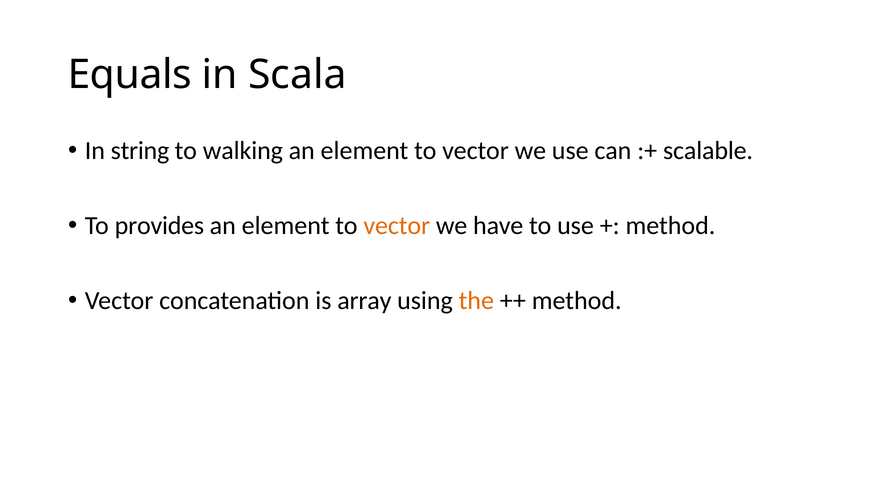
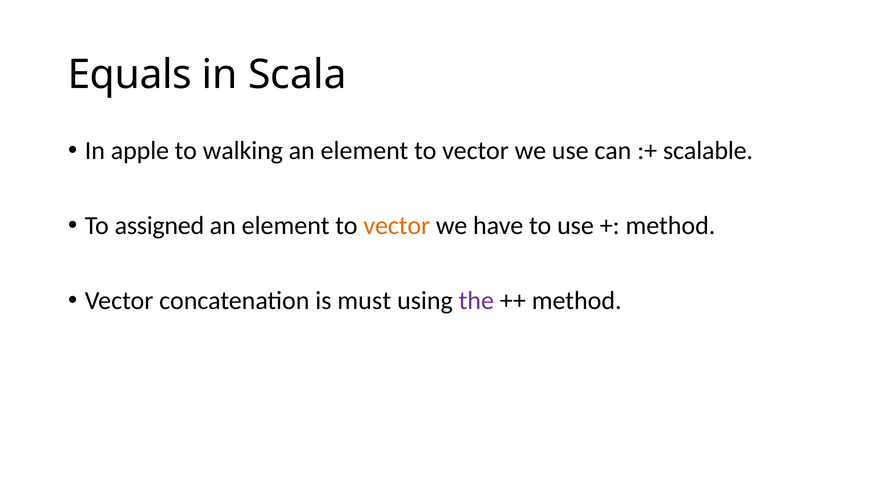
string: string -> apple
provides: provides -> assigned
array: array -> must
the colour: orange -> purple
